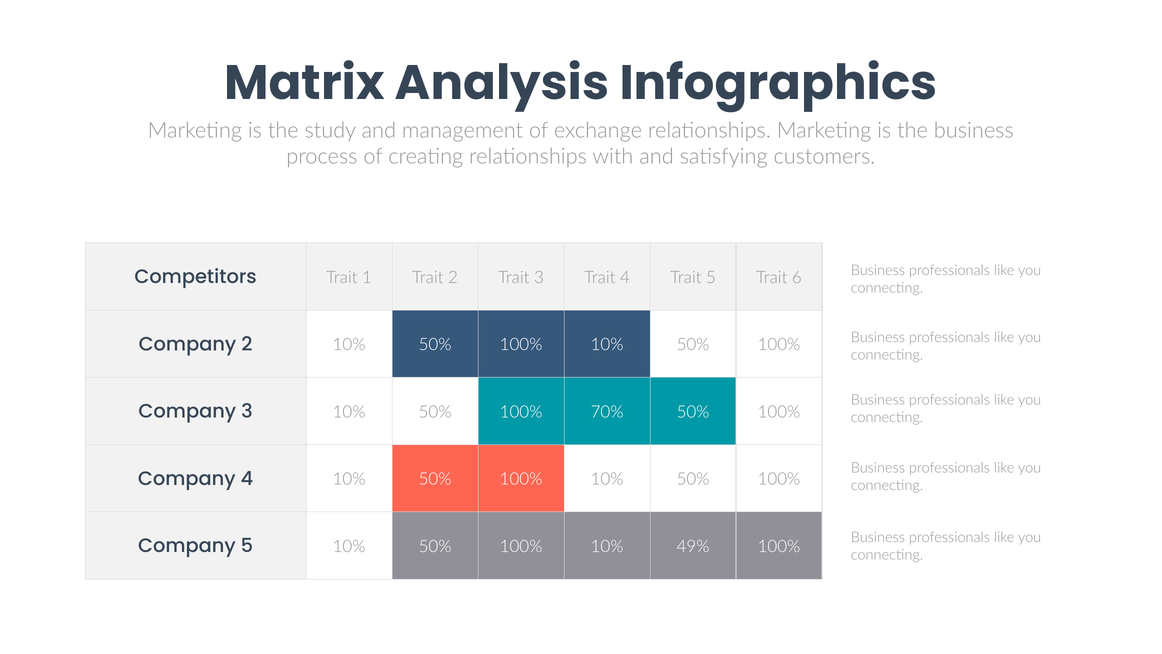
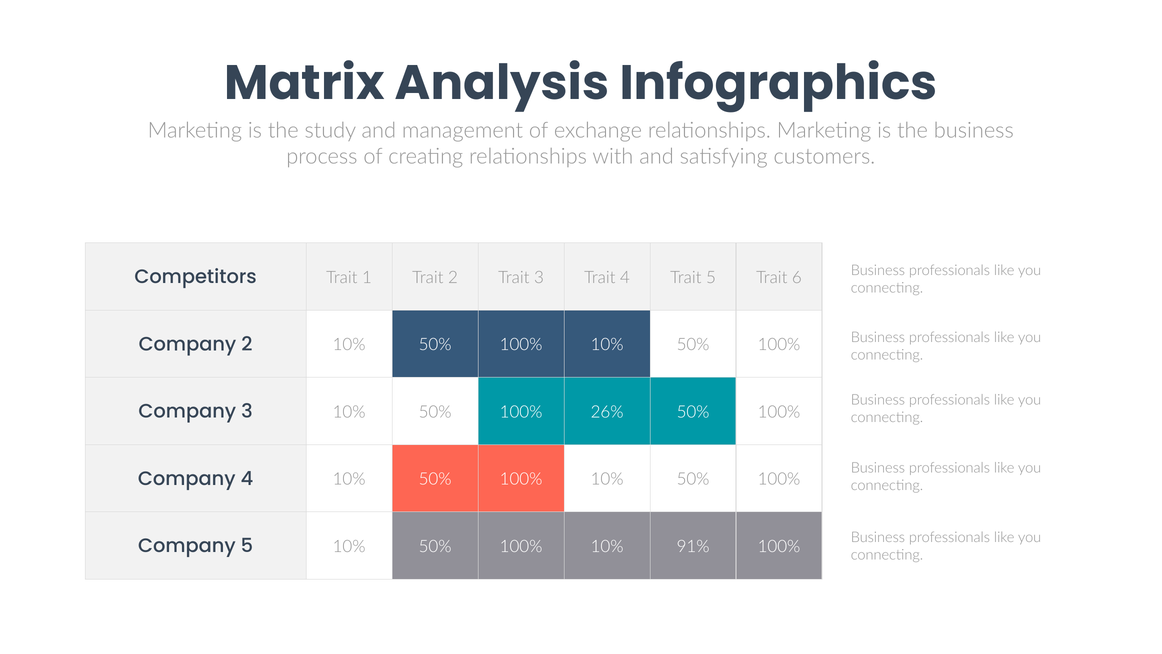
70%: 70% -> 26%
49%: 49% -> 91%
